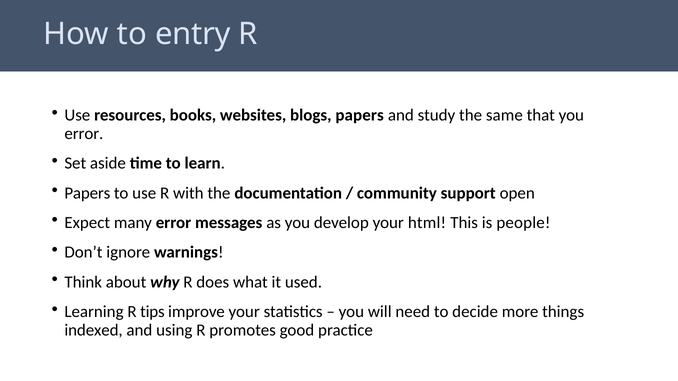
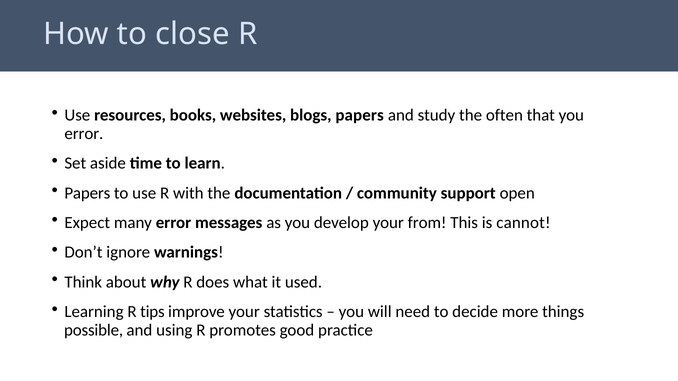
entry: entry -> close
same: same -> often
html: html -> from
people: people -> cannot
indexed: indexed -> possible
